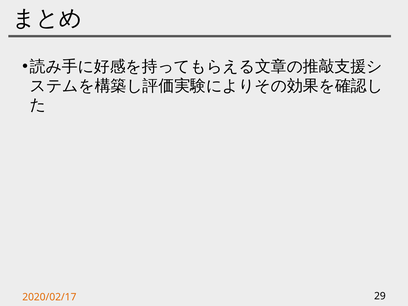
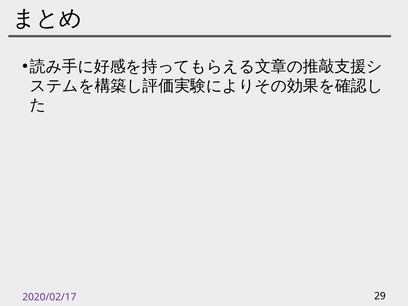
2020/02/17 colour: orange -> purple
